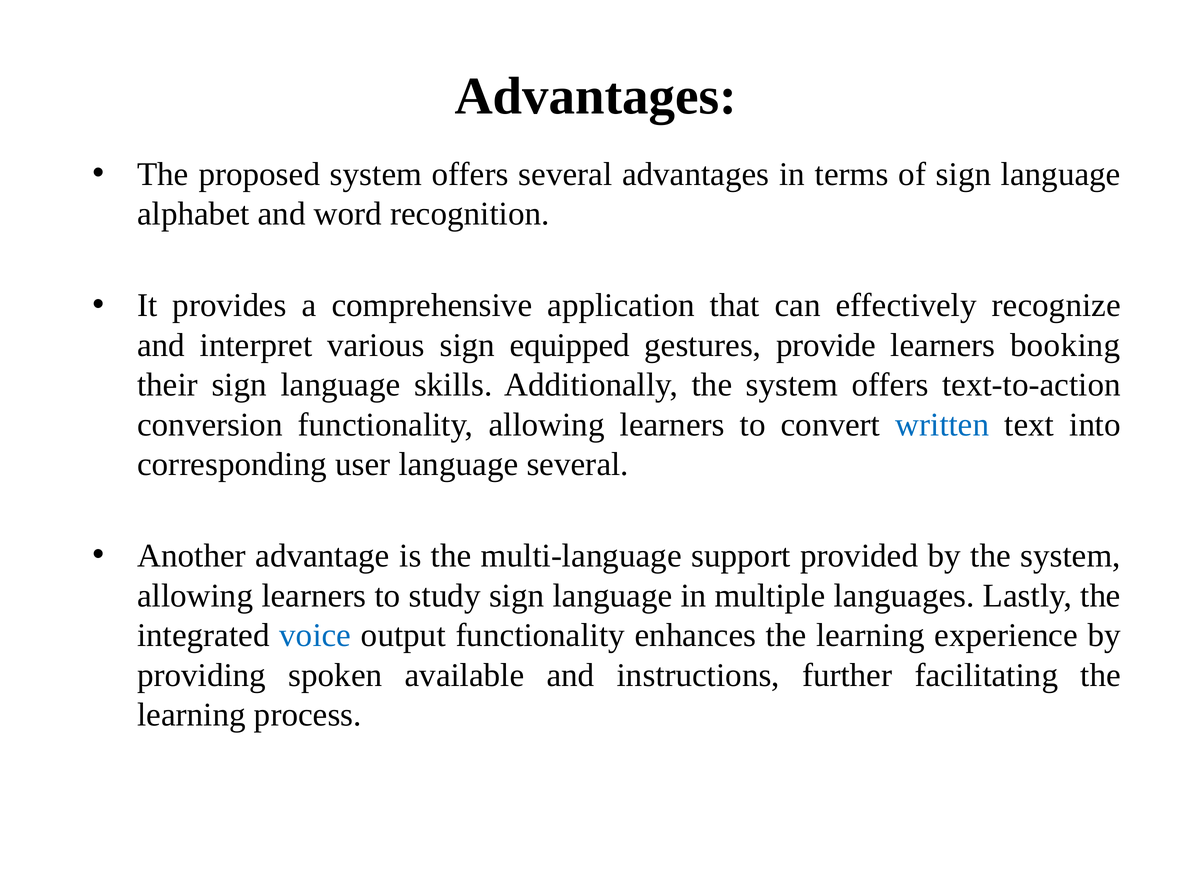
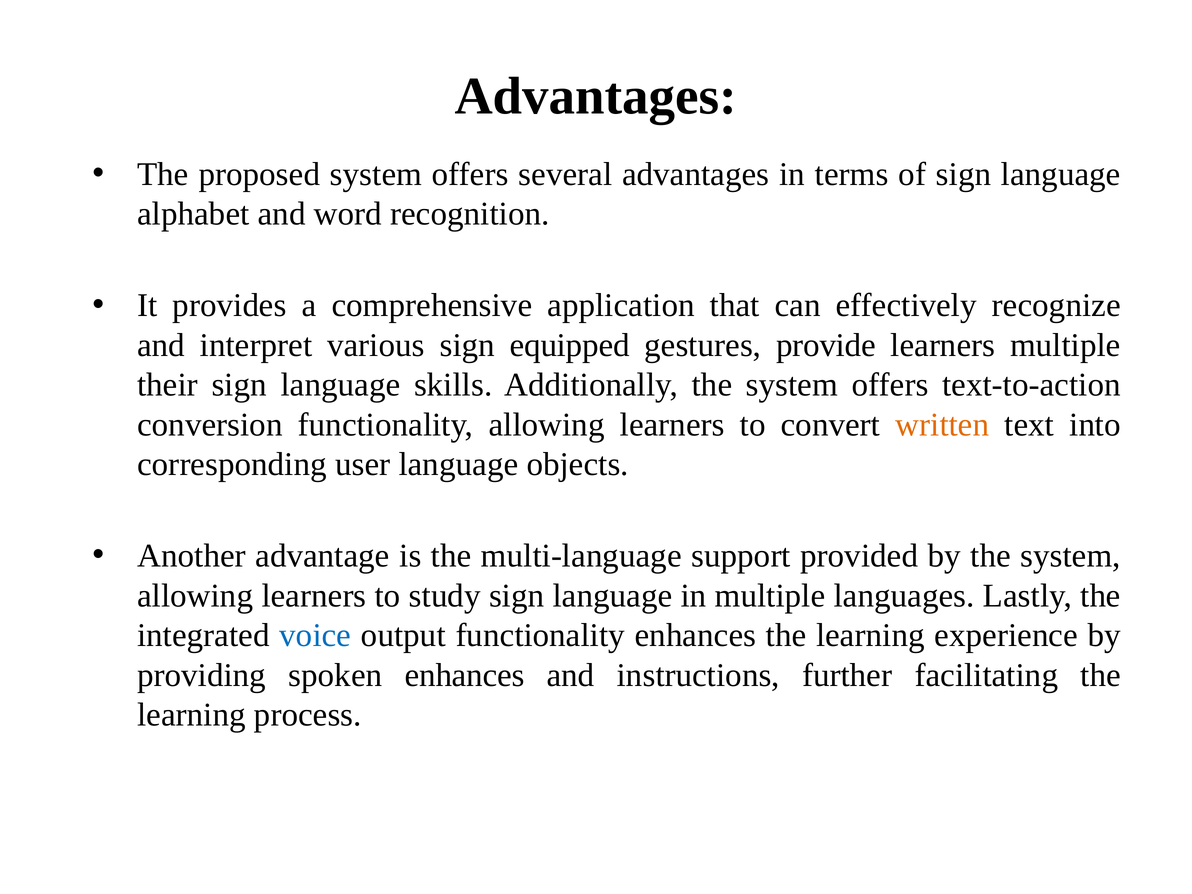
learners booking: booking -> multiple
written colour: blue -> orange
language several: several -> objects
spoken available: available -> enhances
